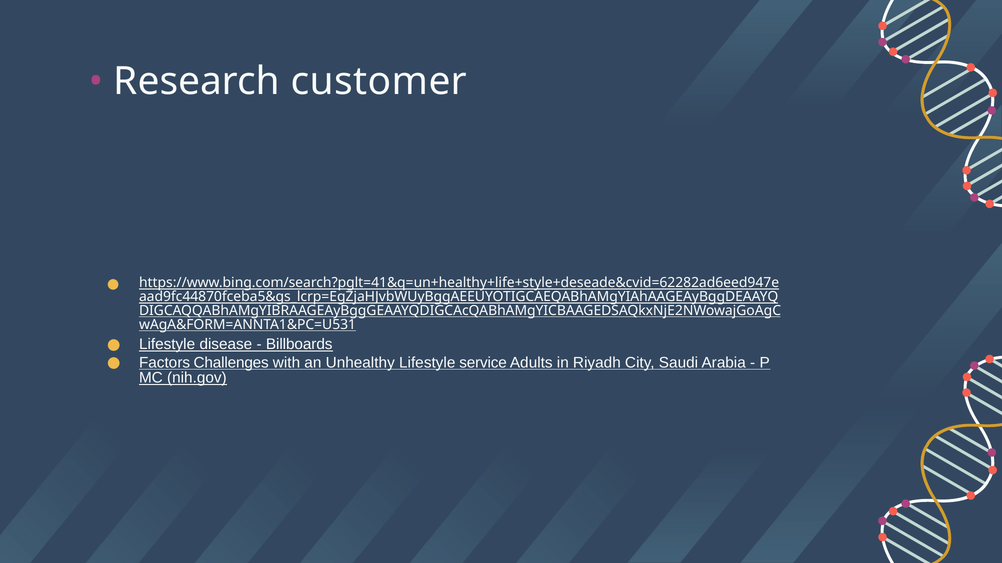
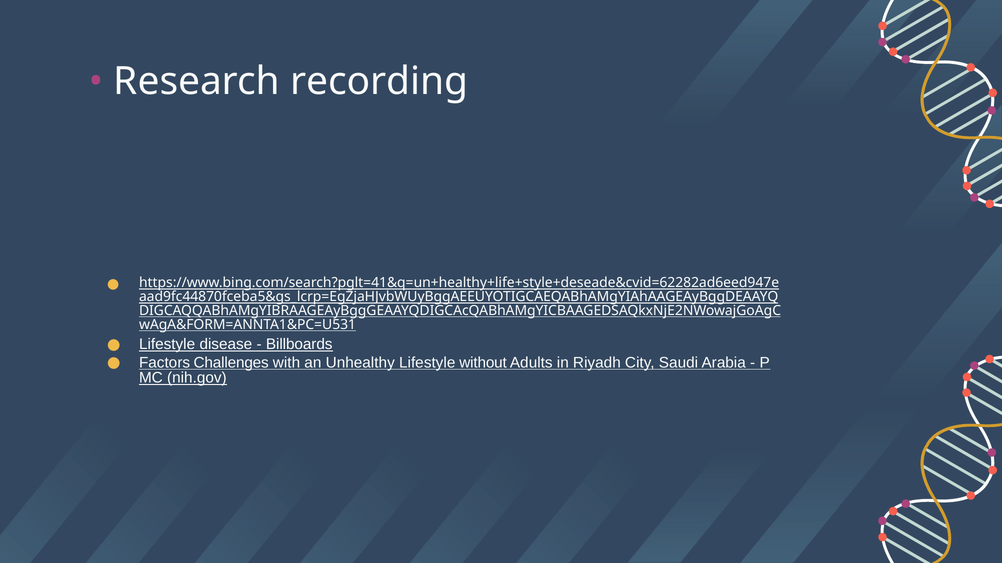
customer: customer -> recording
service: service -> without
